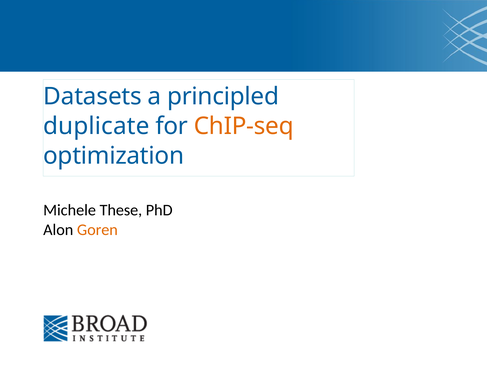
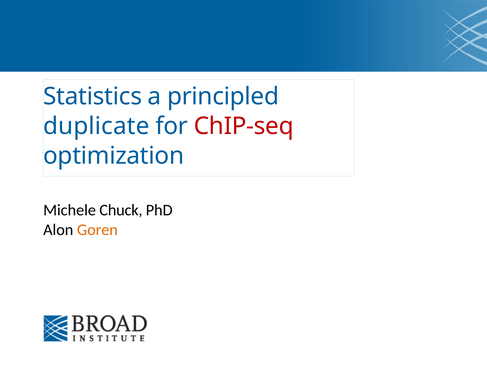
Datasets: Datasets -> Statistics
ChIP-seq colour: orange -> red
These: These -> Chuck
